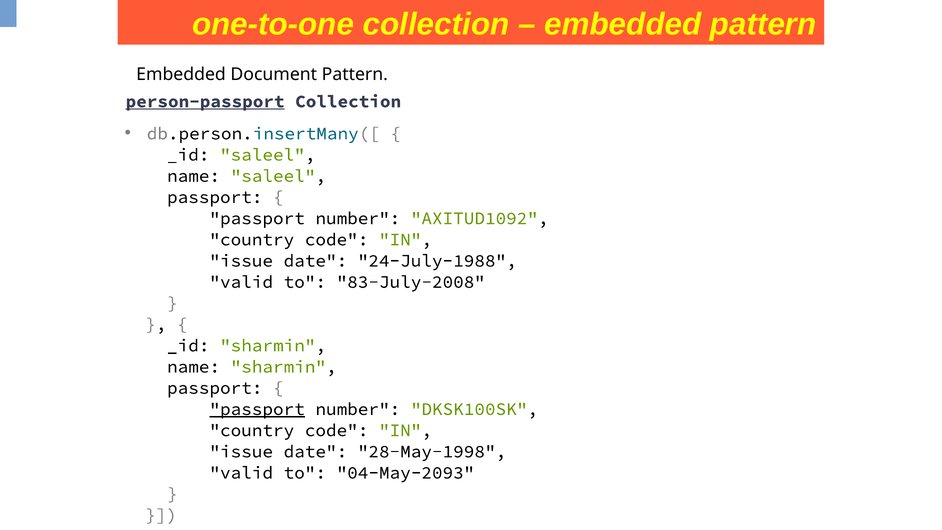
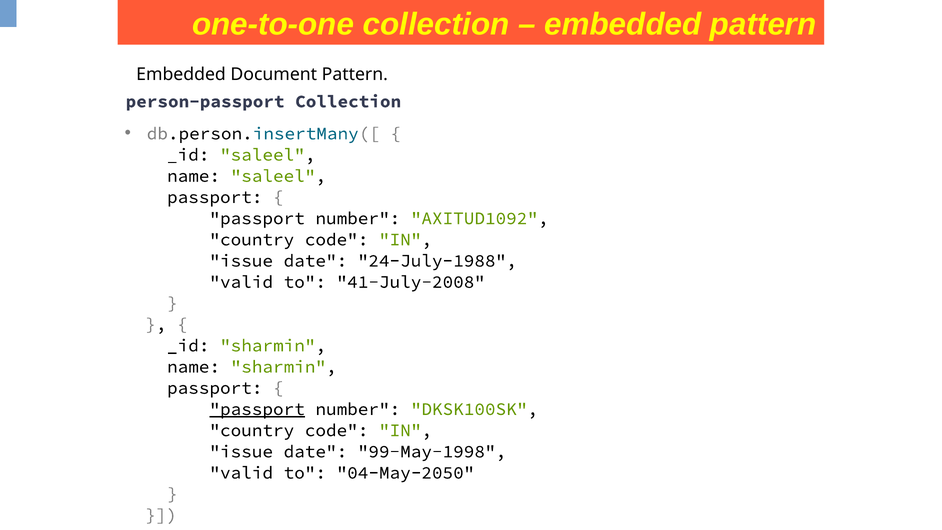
person-passport underline: present -> none
83-July-2008: 83-July-2008 -> 41-July-2008
28-May-1998: 28-May-1998 -> 99-May-1998
04-May-2093: 04-May-2093 -> 04-May-2050
